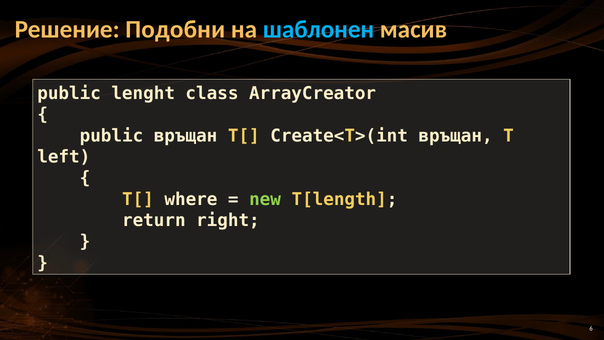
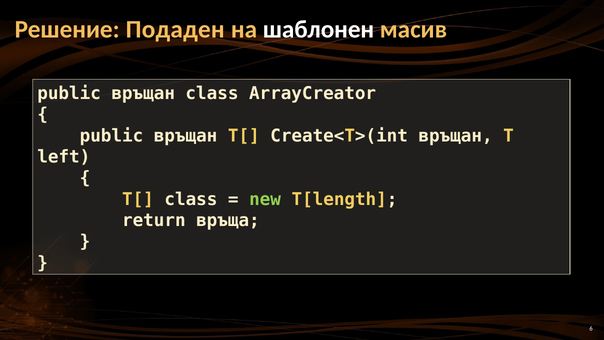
Подобни: Подобни -> Подаден
шаблонен colour: light blue -> white
lenght at (143, 93): lenght -> връщан
T[ where: where -> class
right: right -> връща
